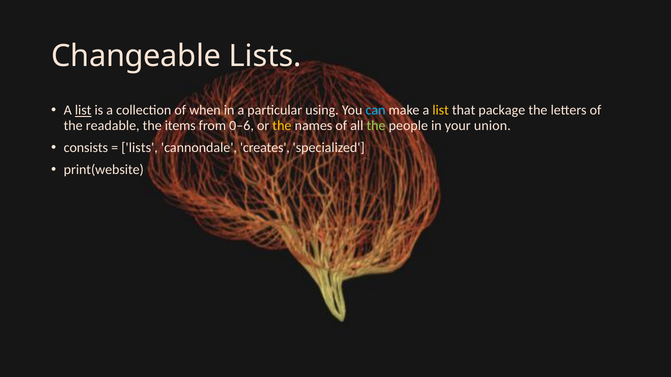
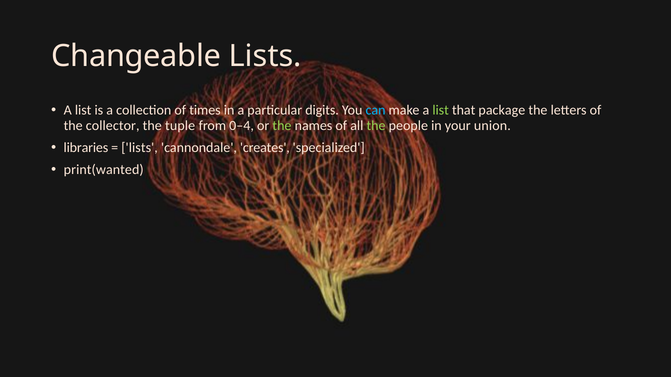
list at (83, 110) underline: present -> none
when: when -> times
using: using -> digits
list at (441, 110) colour: yellow -> light green
readable: readable -> collector
items: items -> tuple
0–6: 0–6 -> 0–4
the at (282, 126) colour: yellow -> light green
consists: consists -> libraries
print(website: print(website -> print(wanted
